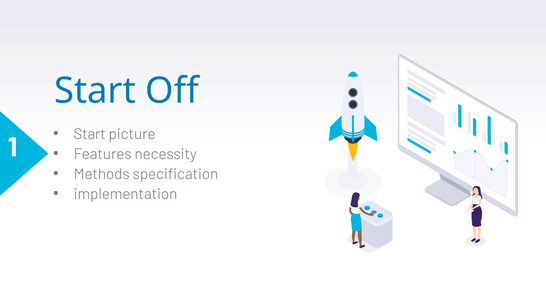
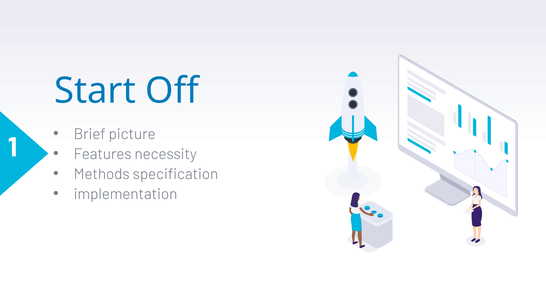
Start at (90, 134): Start -> Brief
